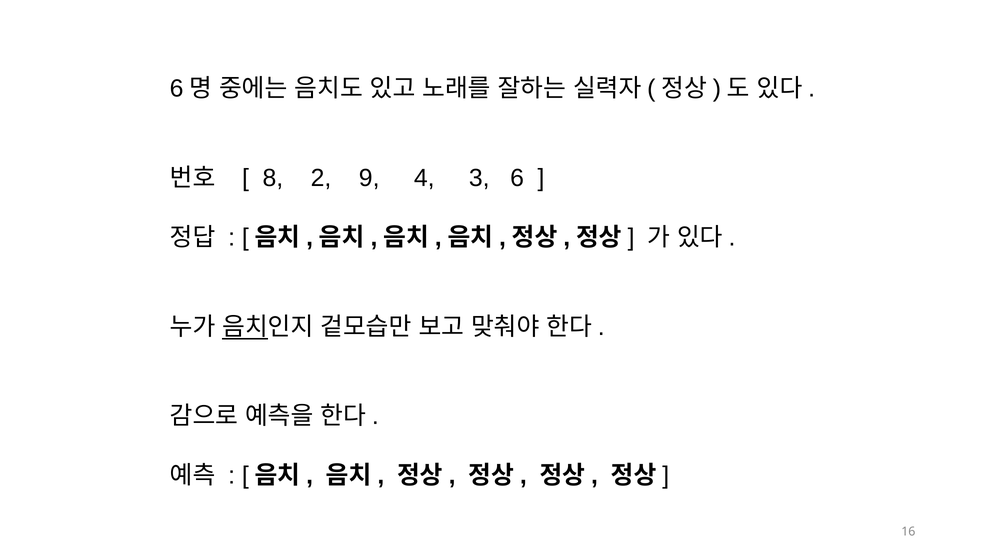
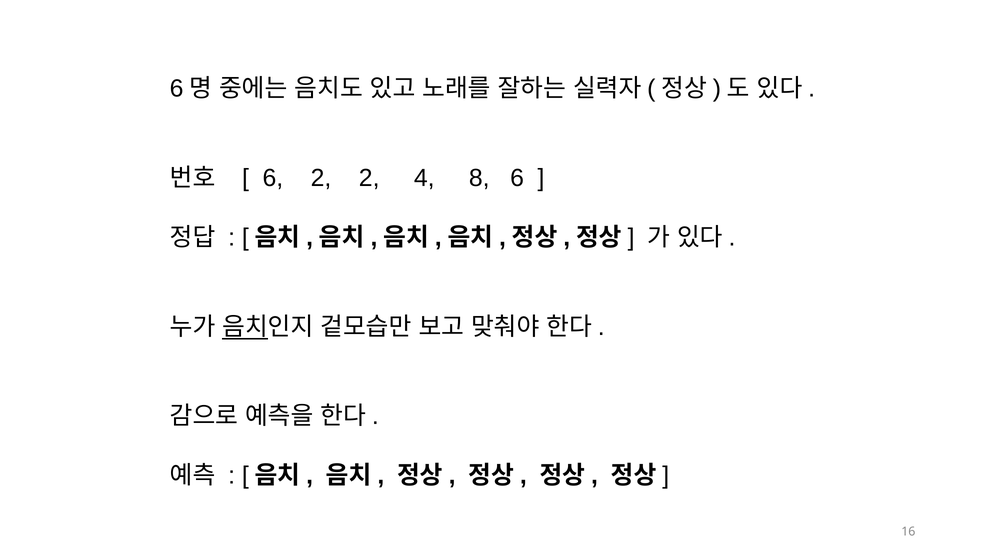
8 at (273, 178): 8 -> 6
2 9: 9 -> 2
3: 3 -> 8
